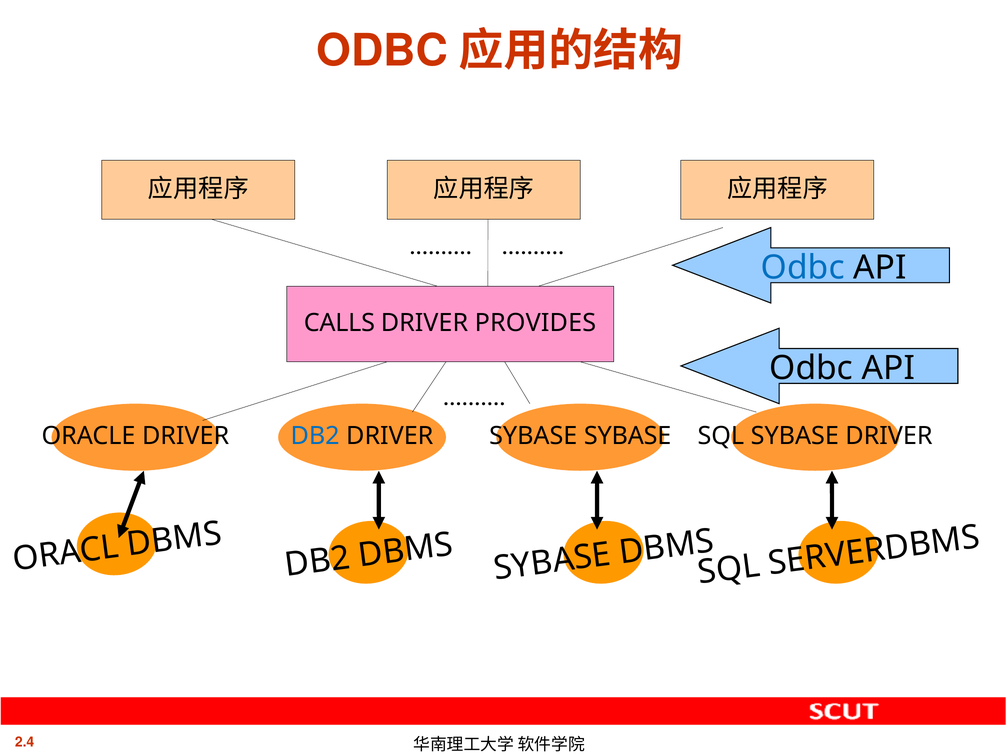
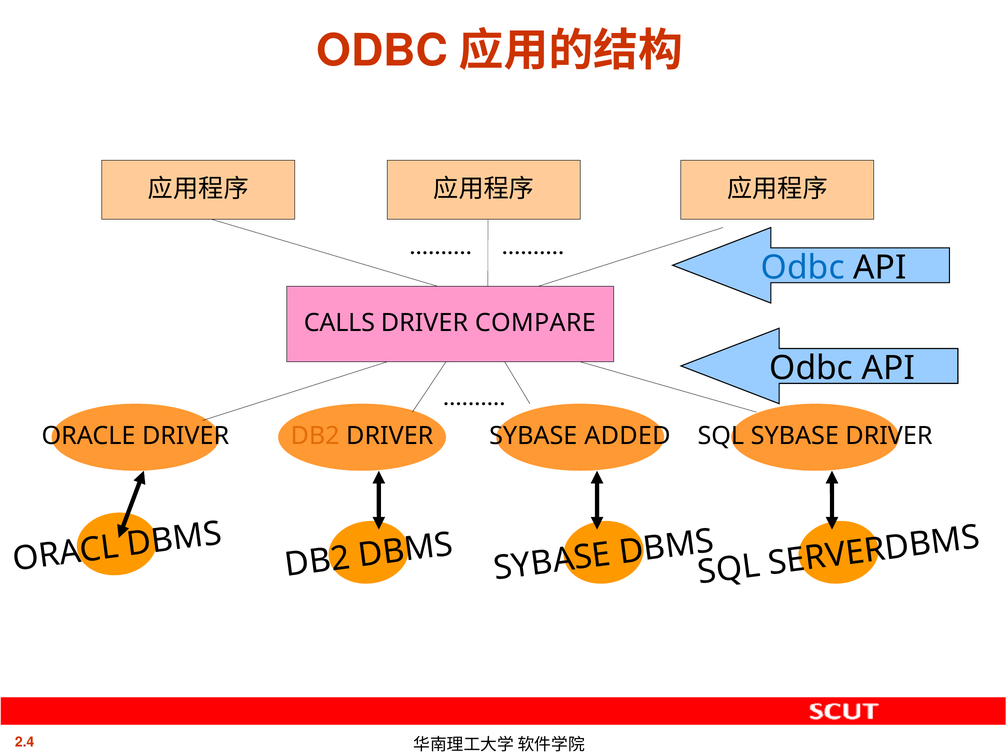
PROVIDES: PROVIDES -> COMPARE
DB2 colour: blue -> orange
SYBASE SYBASE: SYBASE -> ADDED
